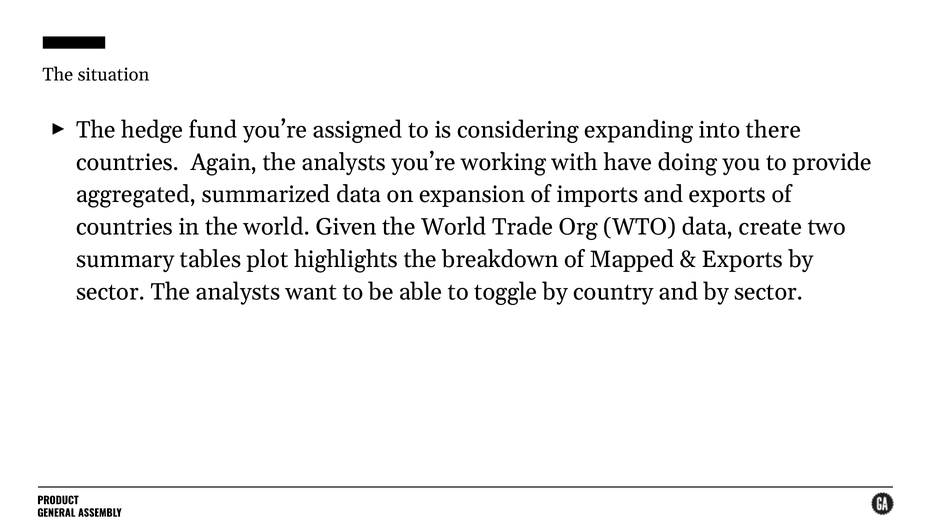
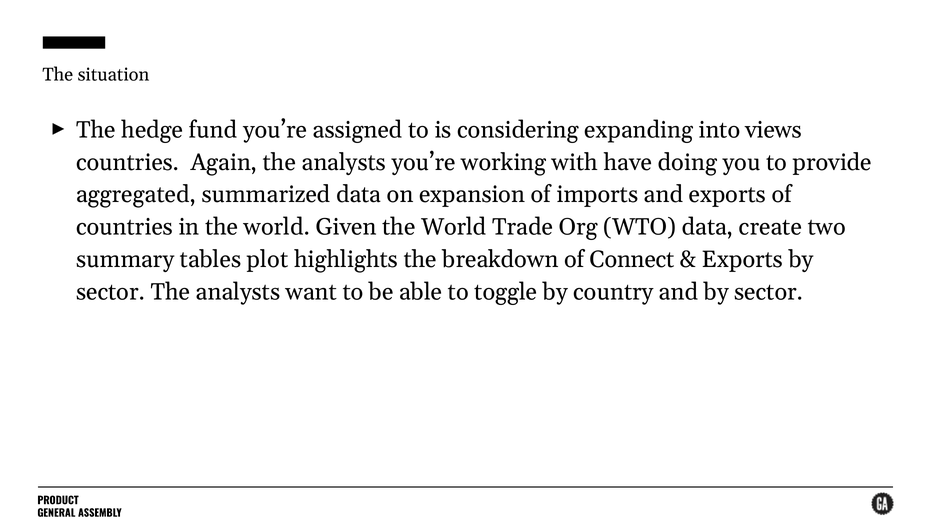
there: there -> views
Mapped: Mapped -> Connect
